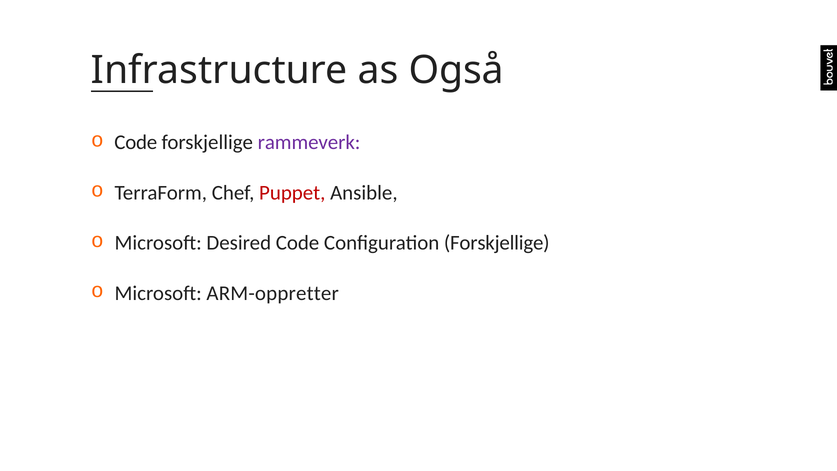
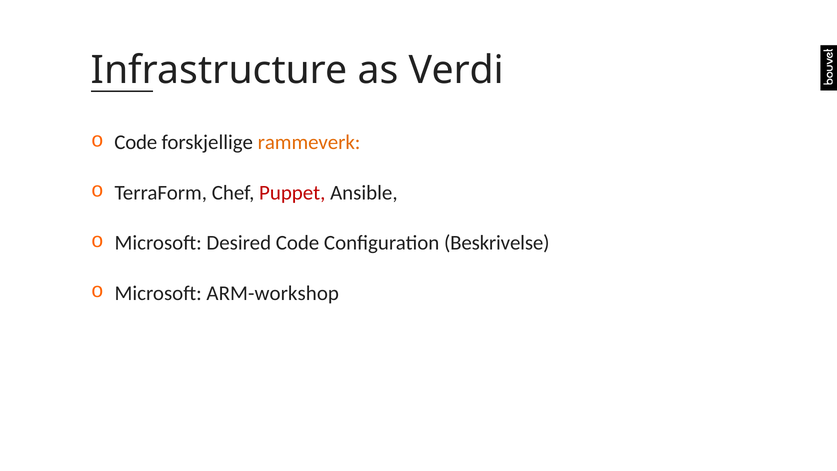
Også: Også -> Verdi
rammeverk colour: purple -> orange
Configuration Forskjellige: Forskjellige -> Beskrivelse
ARM-oppretter: ARM-oppretter -> ARM-workshop
